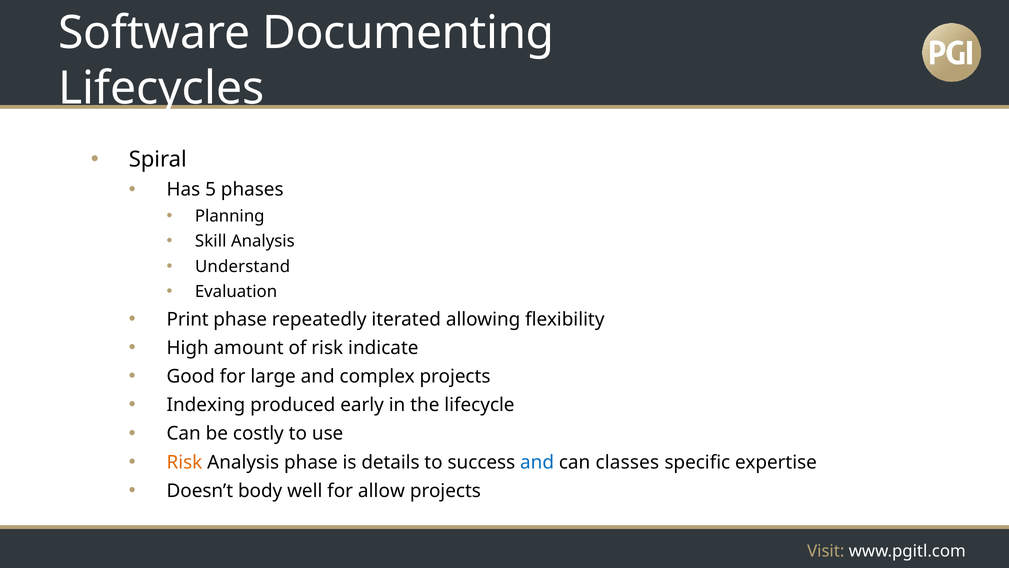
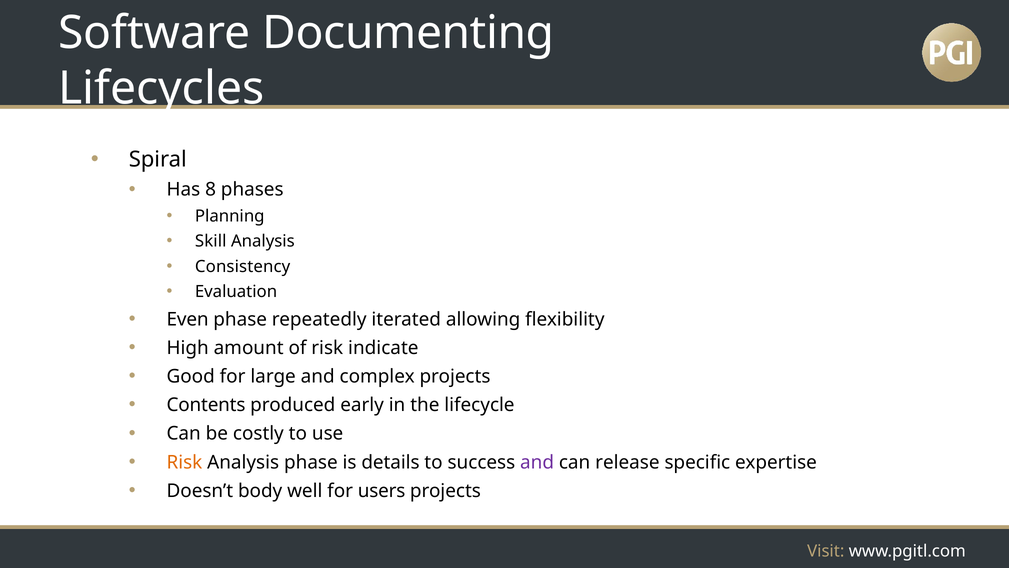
5: 5 -> 8
Understand: Understand -> Consistency
Print: Print -> Even
Indexing: Indexing -> Contents
and at (537, 462) colour: blue -> purple
classes: classes -> release
allow: allow -> users
